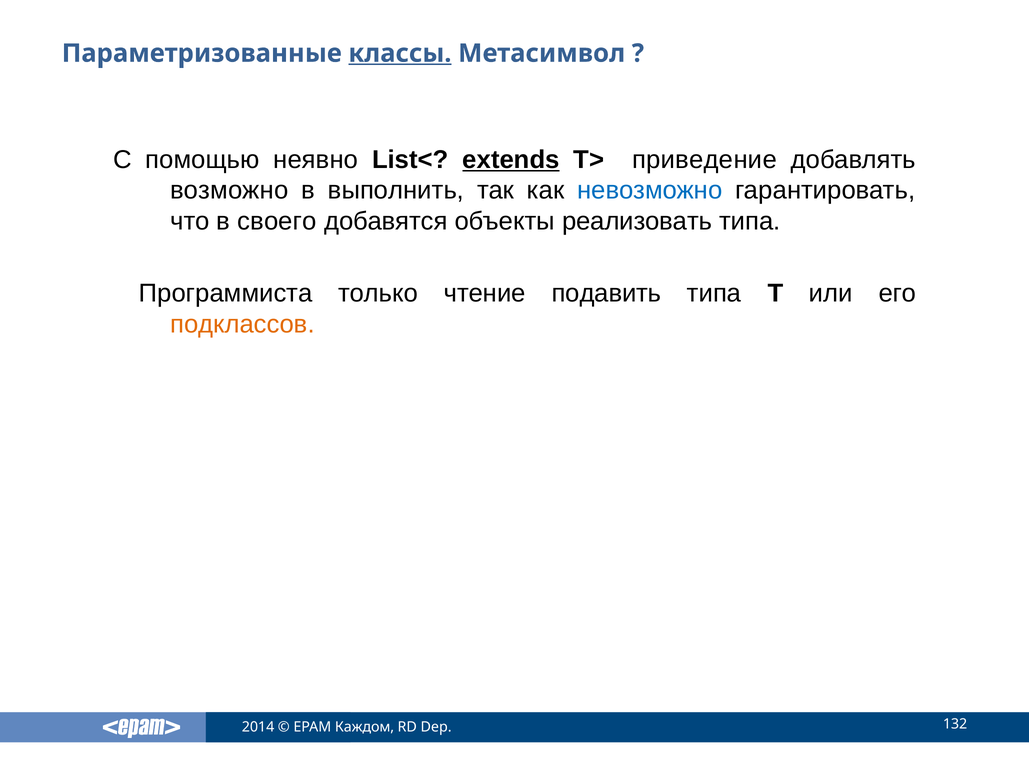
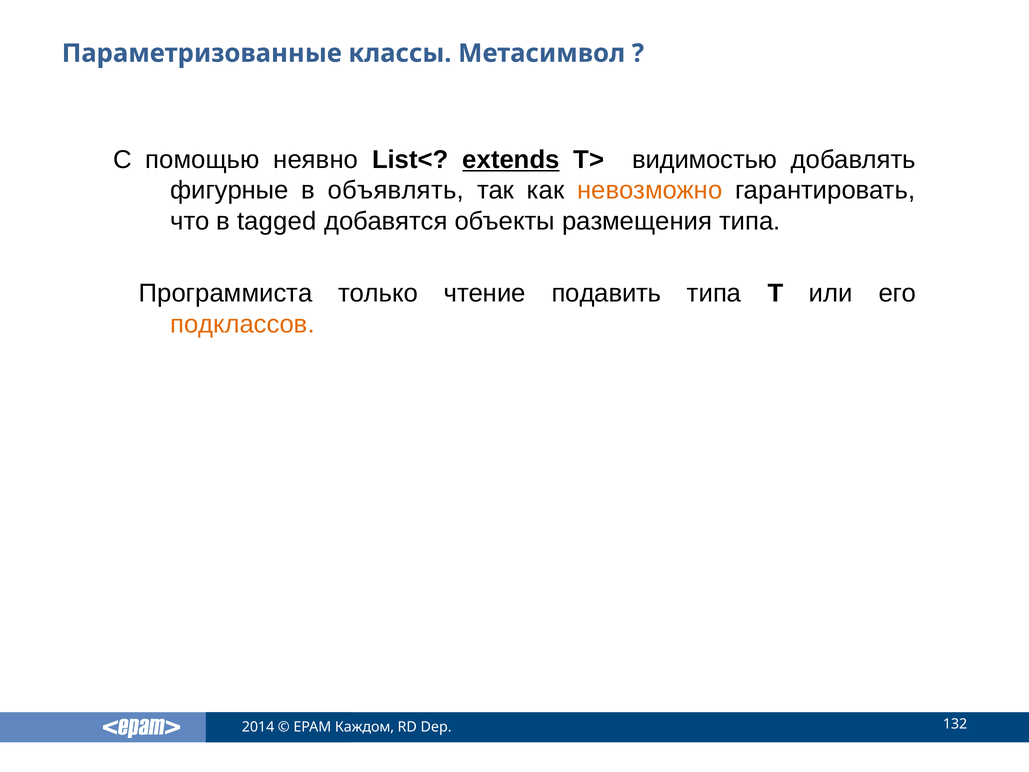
классы underline: present -> none
приведение: приведение -> видимостью
возможно: возможно -> фигурные
выполнить: выполнить -> объявлять
невозможно colour: blue -> orange
своего: своего -> tagged
реализовать: реализовать -> размещения
